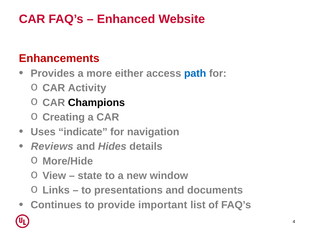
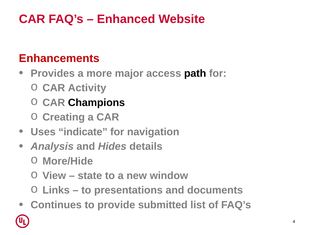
either: either -> major
path colour: blue -> black
Reviews: Reviews -> Analysis
important: important -> submitted
